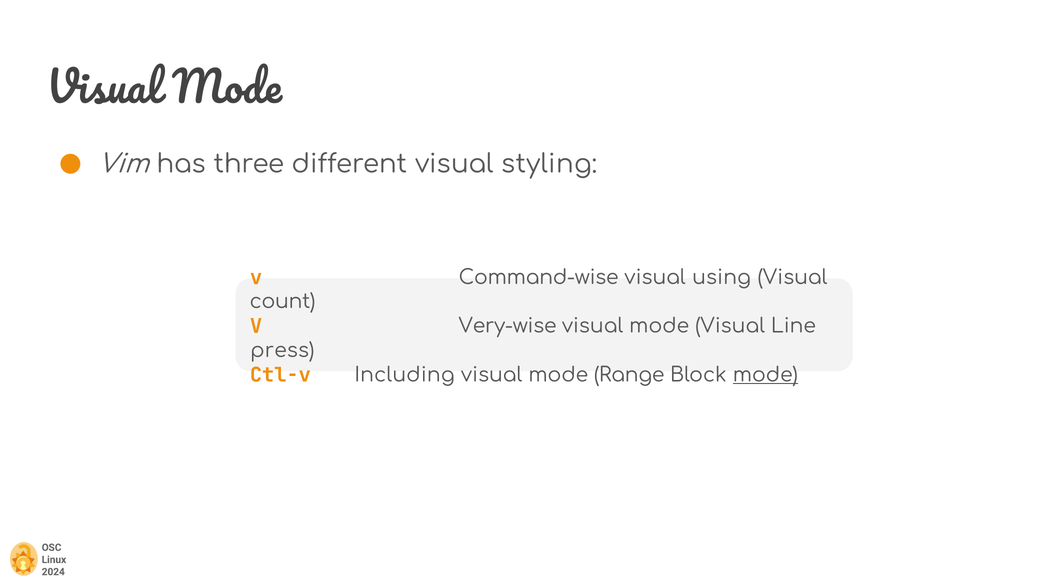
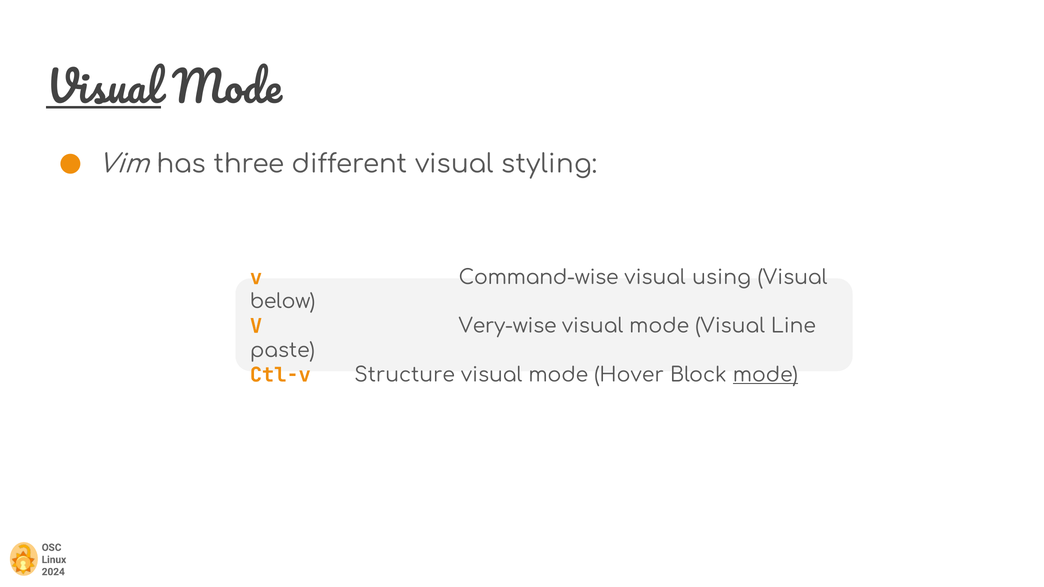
Visual at (103, 89) underline: none -> present
count: count -> below
press: press -> paste
Including: Including -> Structure
Range: Range -> Hover
